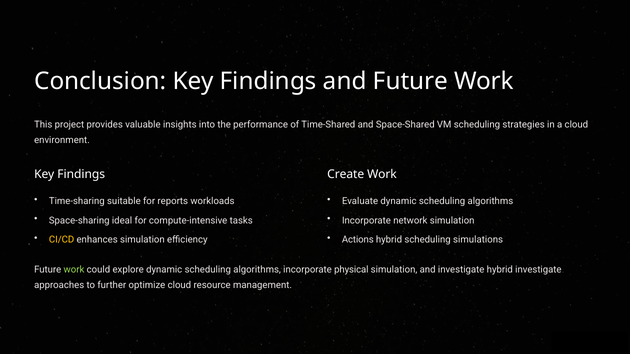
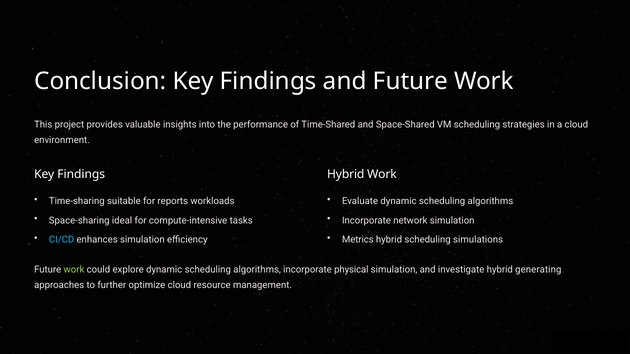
Create at (346, 175): Create -> Hybrid
CI/CD colour: yellow -> light blue
Actions: Actions -> Metrics
hybrid investigate: investigate -> generating
